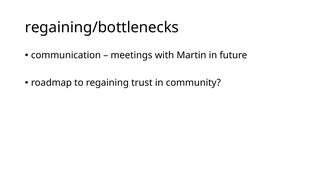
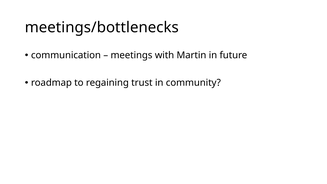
regaining/bottlenecks: regaining/bottlenecks -> meetings/bottlenecks
